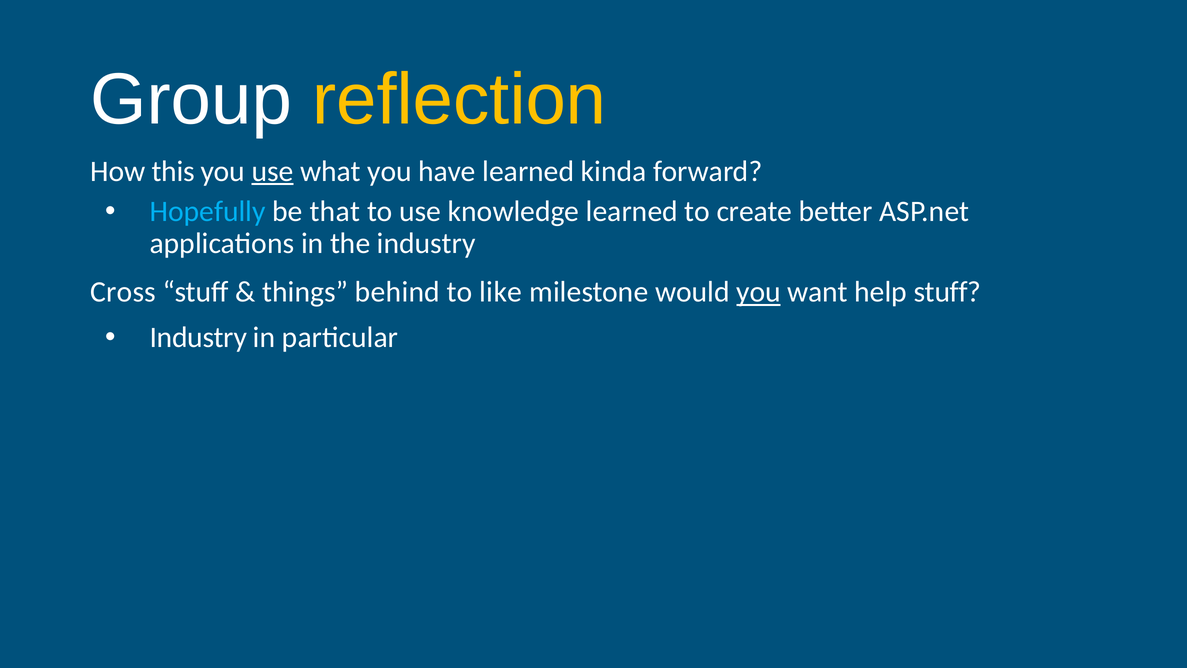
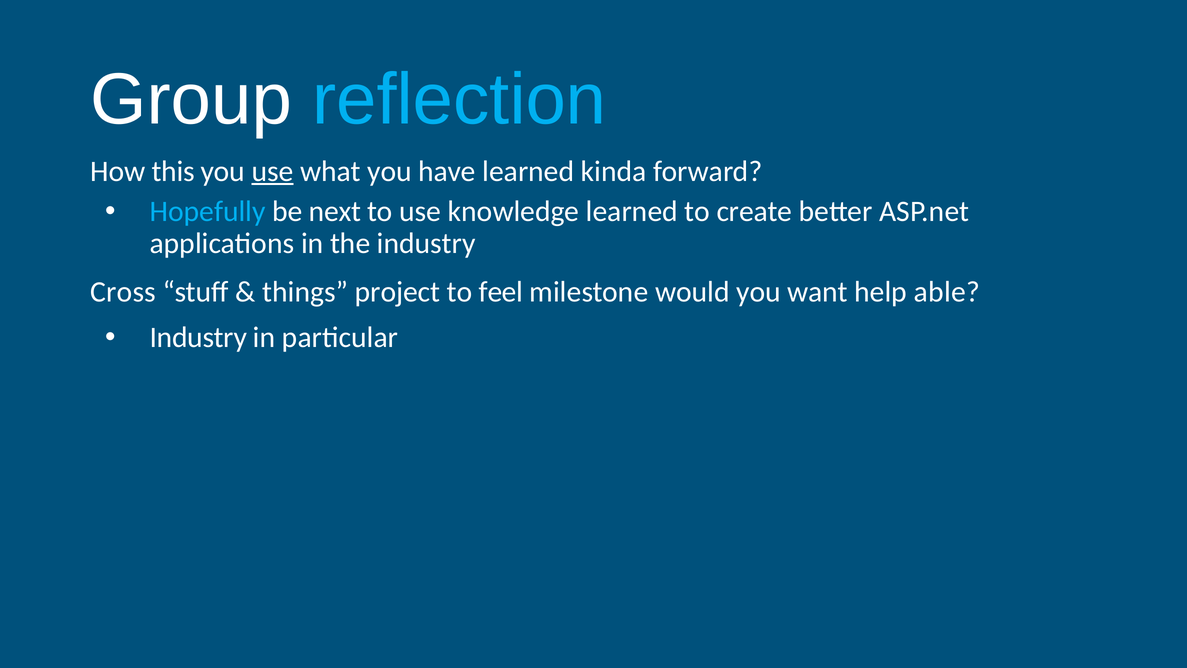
reflection colour: yellow -> light blue
that: that -> next
behind: behind -> project
like: like -> feel
you at (759, 292) underline: present -> none
help stuff: stuff -> able
